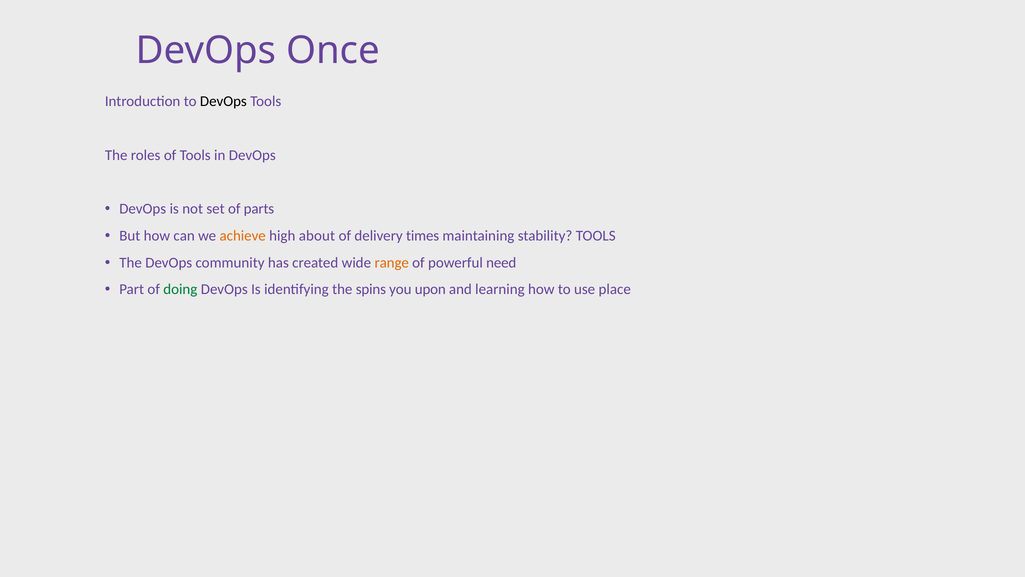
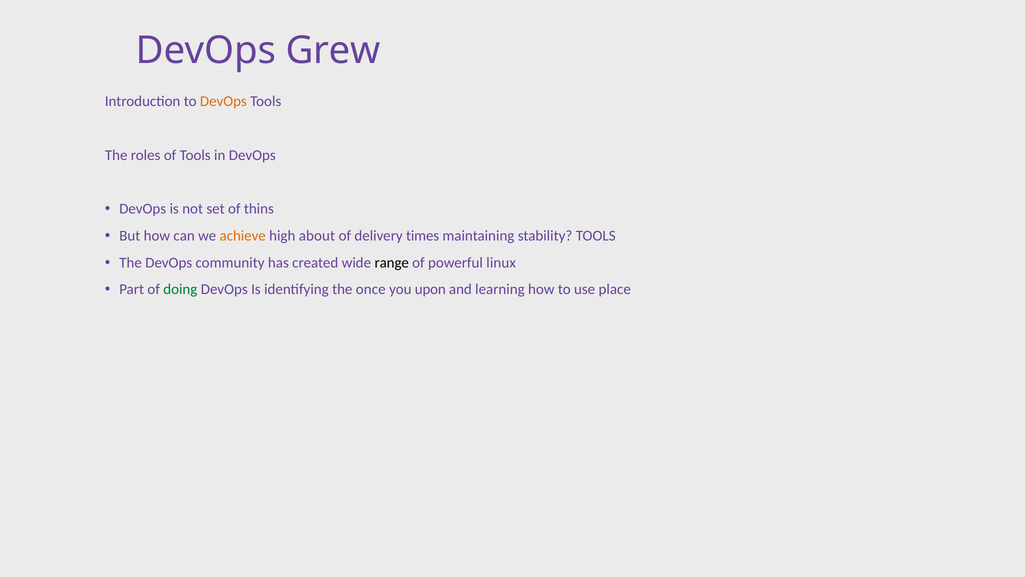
Once: Once -> Grew
DevOps at (223, 101) colour: black -> orange
parts: parts -> thins
range colour: orange -> black
need: need -> linux
spins: spins -> once
